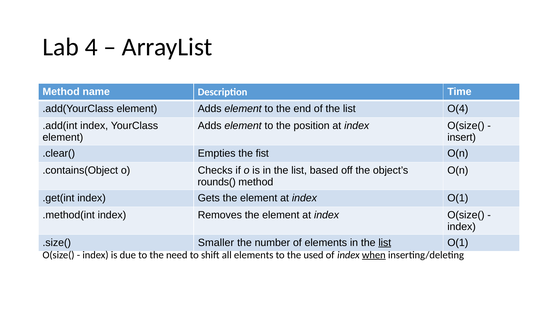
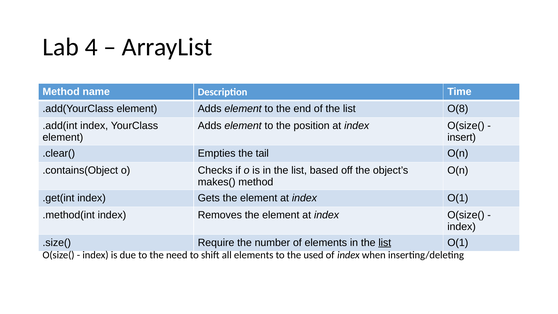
O(4: O(4 -> O(8
fist: fist -> tail
rounds(: rounds( -> makes(
Smaller: Smaller -> Require
when underline: present -> none
